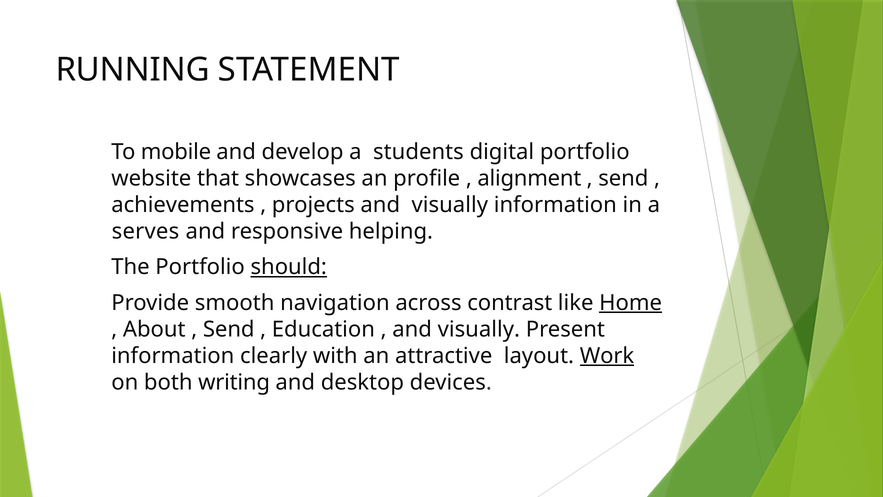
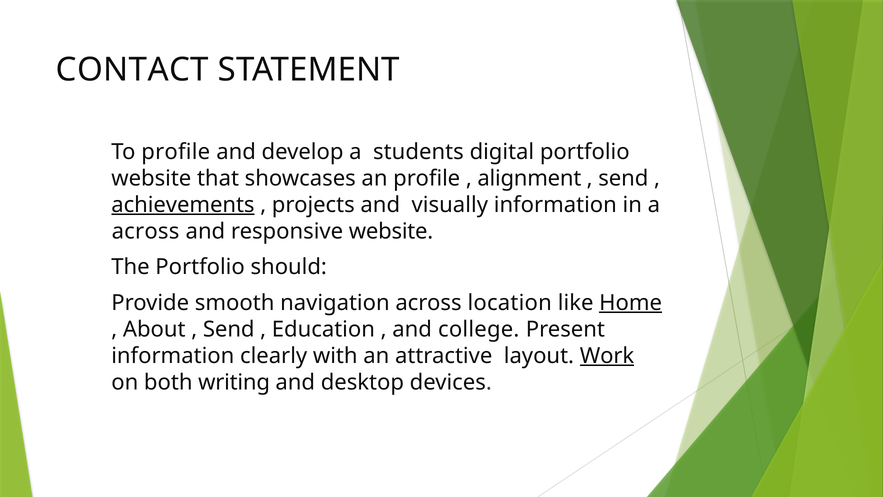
RUNNING: RUNNING -> CONTACT
To mobile: mobile -> profile
achievements underline: none -> present
serves at (145, 231): serves -> across
responsive helping: helping -> website
should underline: present -> none
contrast: contrast -> location
visually at (479, 329): visually -> college
